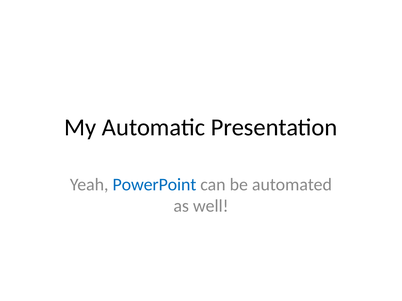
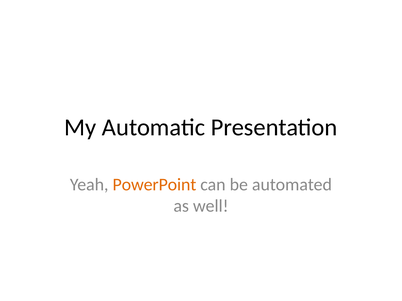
PowerPoint colour: blue -> orange
